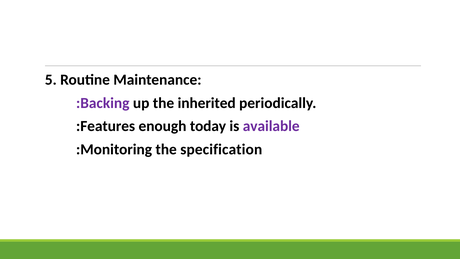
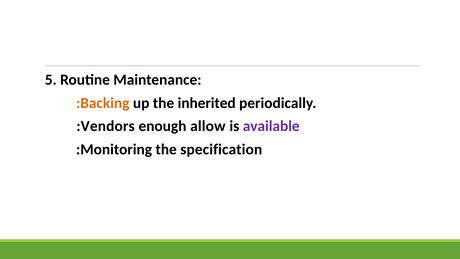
:Backing colour: purple -> orange
:Features: :Features -> :Vendors
today: today -> allow
